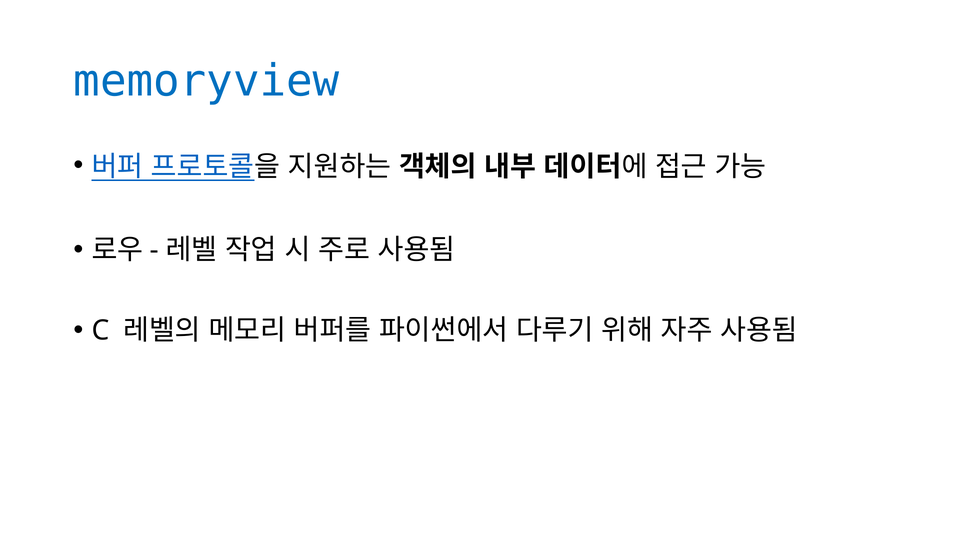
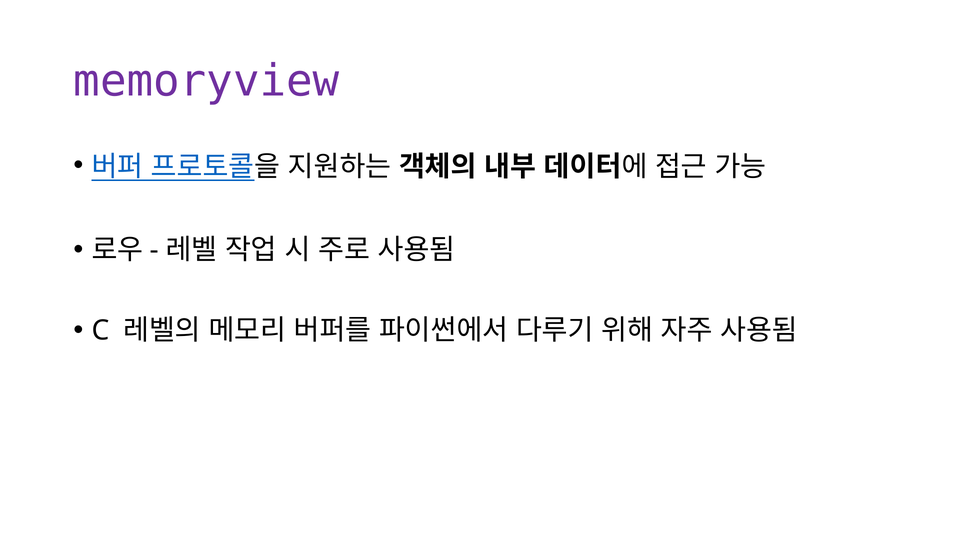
memoryview colour: blue -> purple
